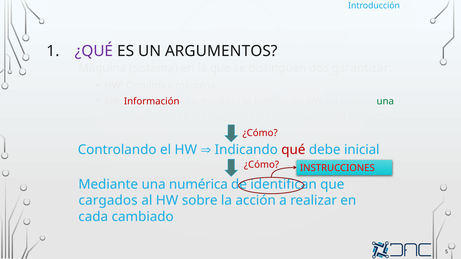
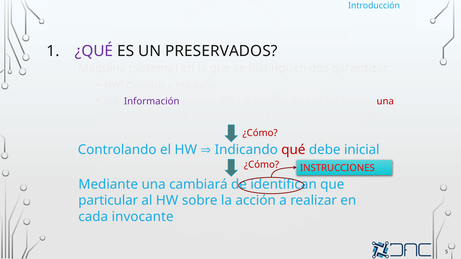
ARGUMENTOS: ARGUMENTOS -> PRESERVADOS
Información colour: red -> purple
una at (385, 102) colour: green -> red
numérica: numérica -> cambiará
cargados: cargados -> particular
cambiado: cambiado -> invocante
